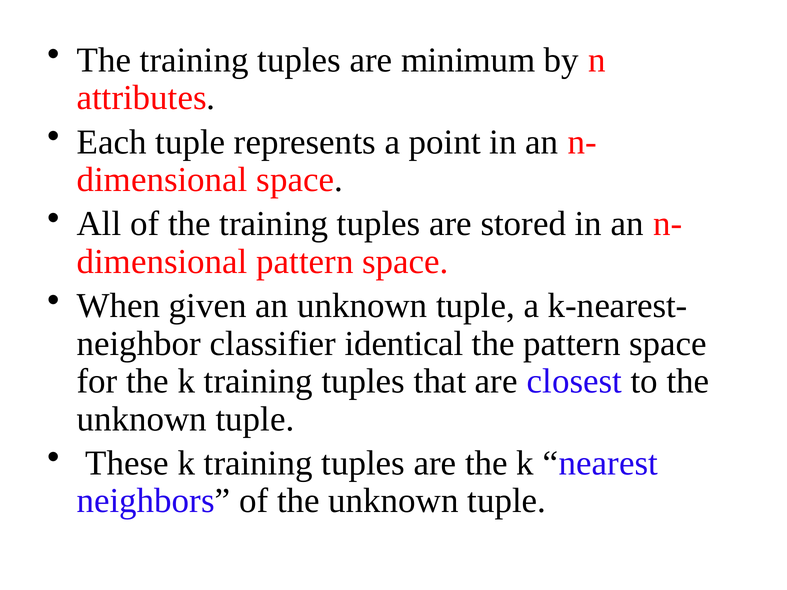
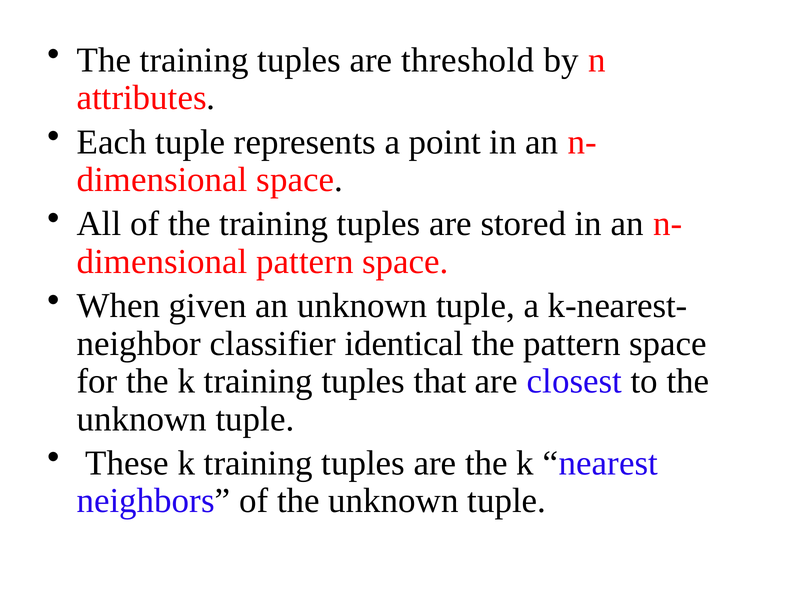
minimum: minimum -> threshold
